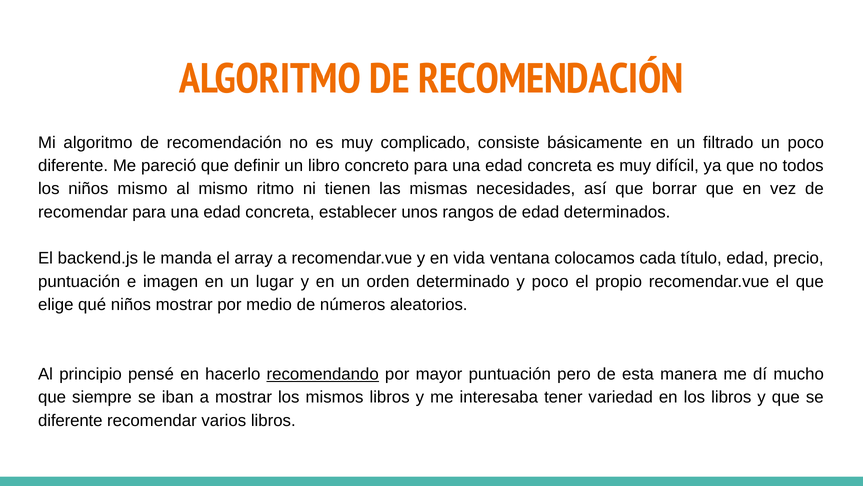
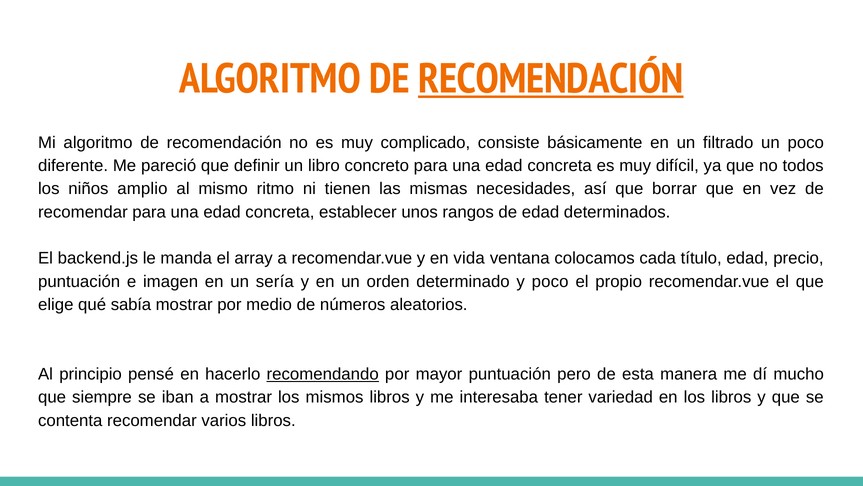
RECOMENDACIÓN at (551, 79) underline: none -> present
niños mismo: mismo -> amplio
lugar: lugar -> sería
qué niños: niños -> sabía
diferente at (70, 420): diferente -> contenta
